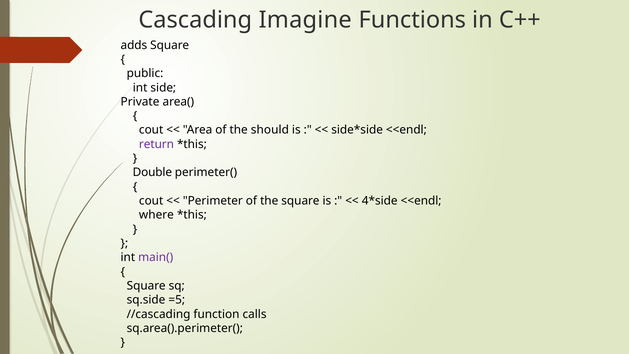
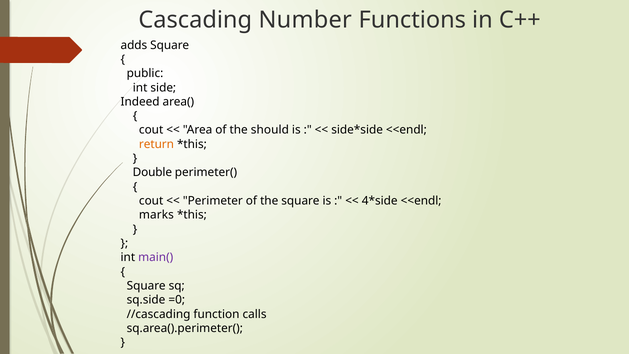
Imagine: Imagine -> Number
Private: Private -> Indeed
return colour: purple -> orange
where: where -> marks
=5: =5 -> =0
